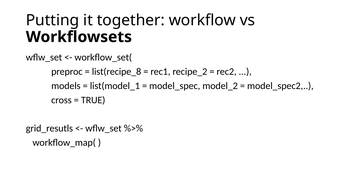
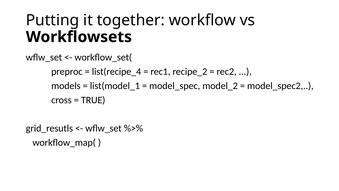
list(recipe_8: list(recipe_8 -> list(recipe_4
